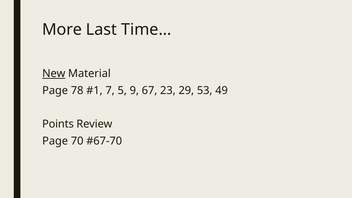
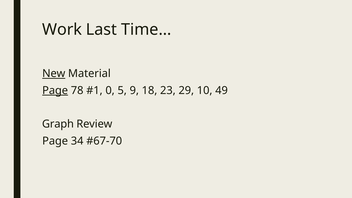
More: More -> Work
Page at (55, 90) underline: none -> present
7: 7 -> 0
67: 67 -> 18
53: 53 -> 10
Points: Points -> Graph
70: 70 -> 34
